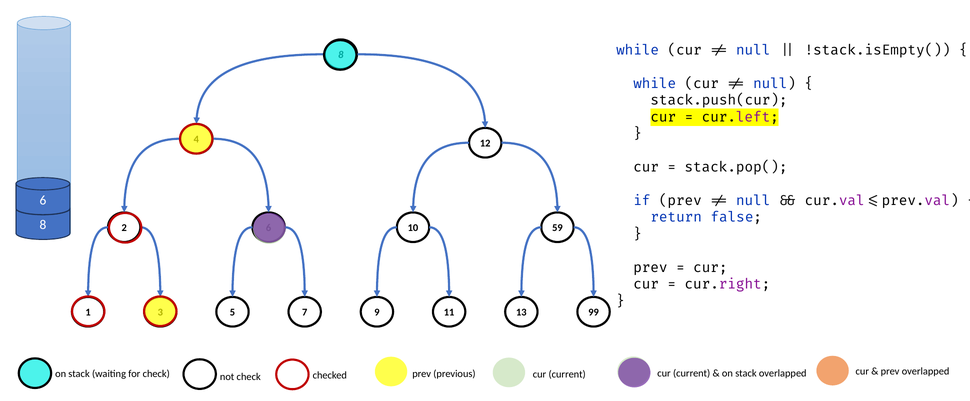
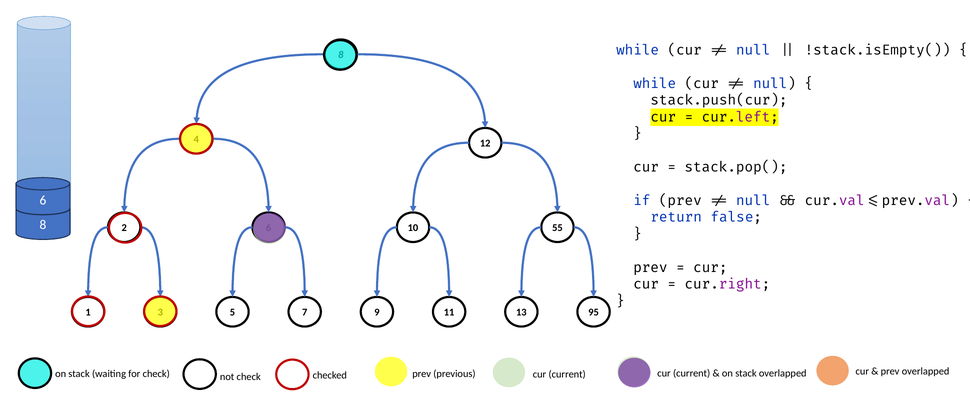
59: 59 -> 55
99: 99 -> 95
